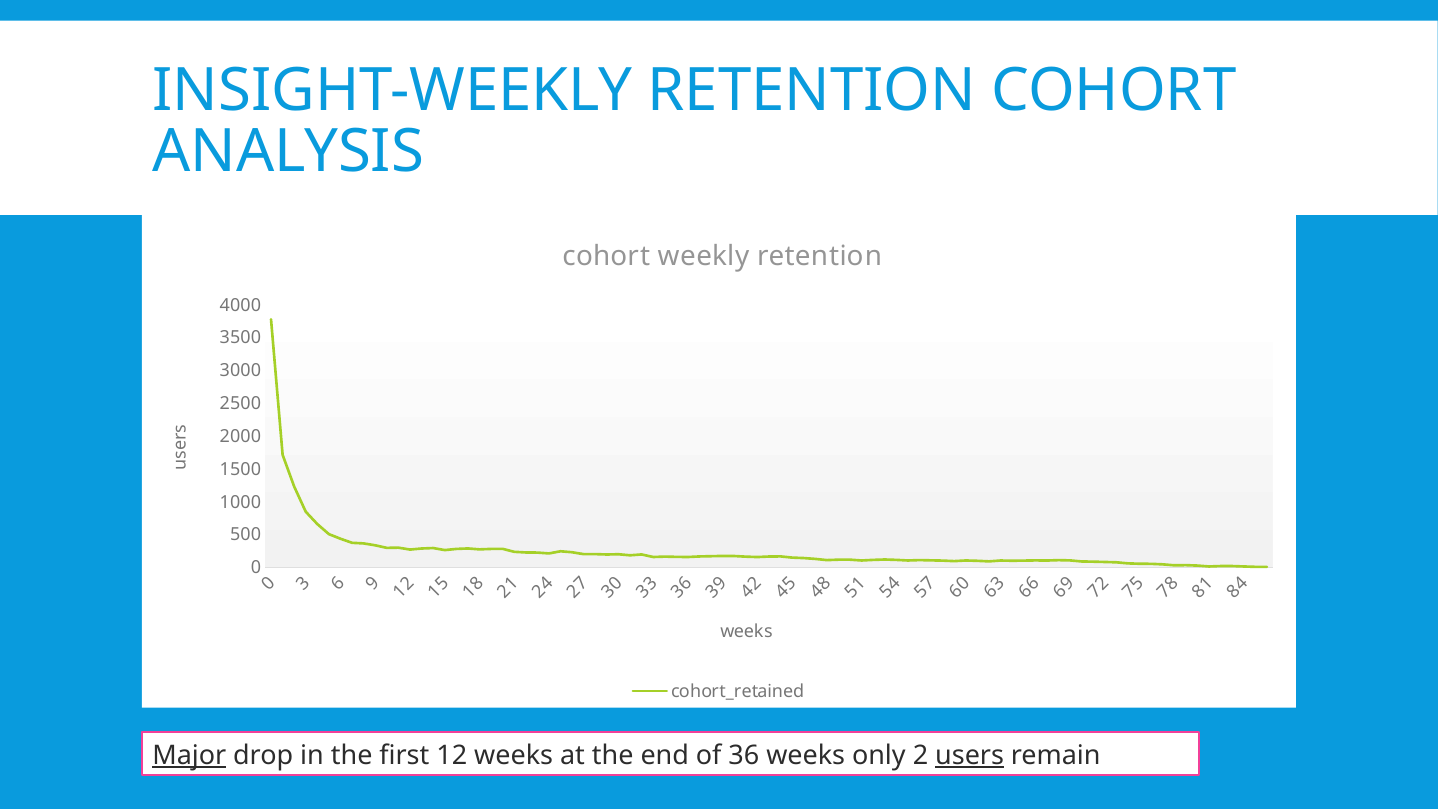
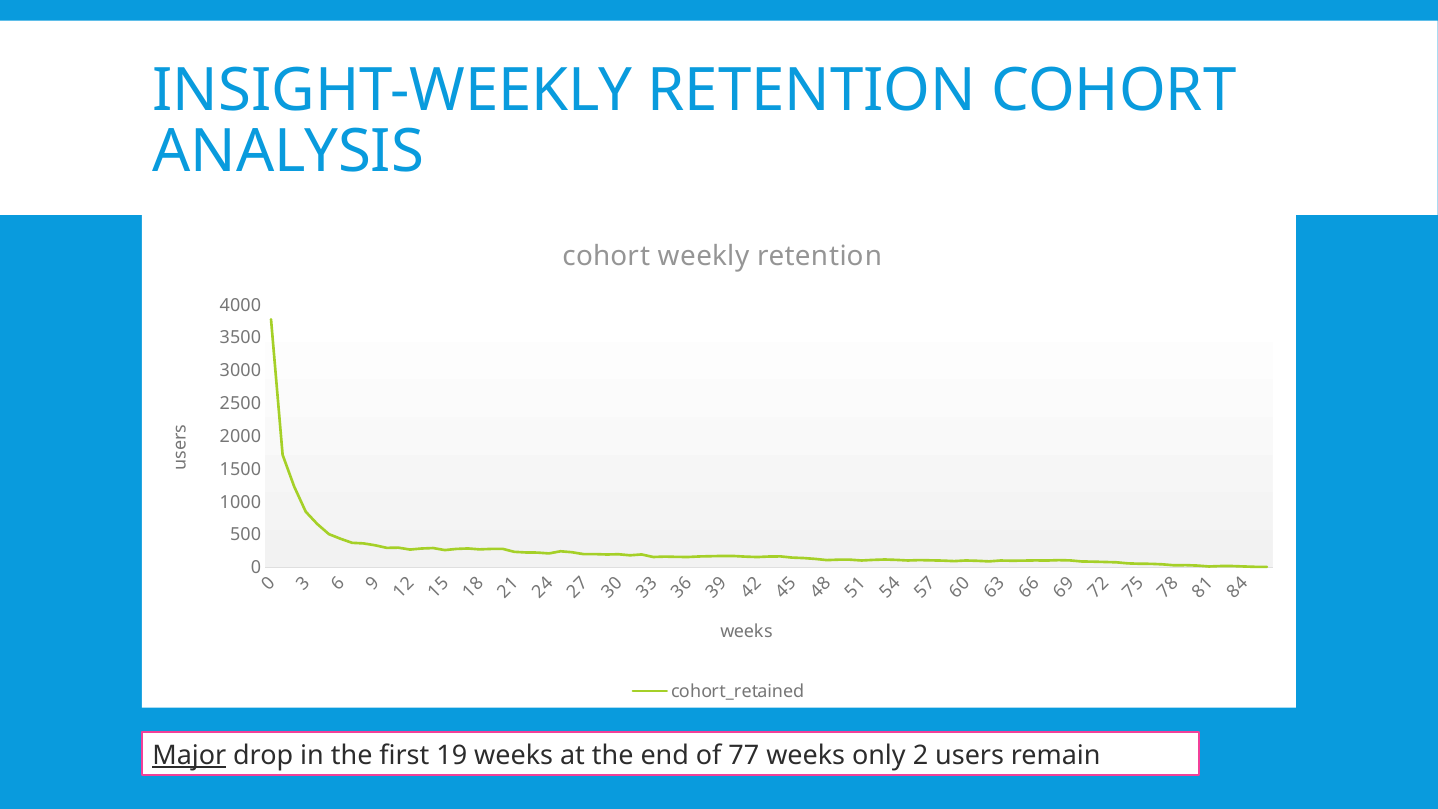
12: 12 -> 19
36: 36 -> 77
users underline: present -> none
